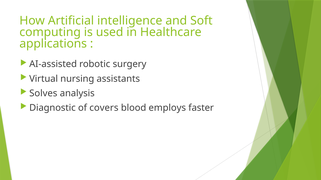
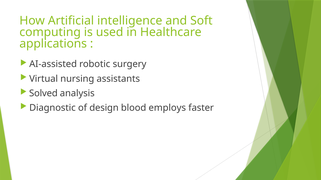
Solves: Solves -> Solved
covers: covers -> design
